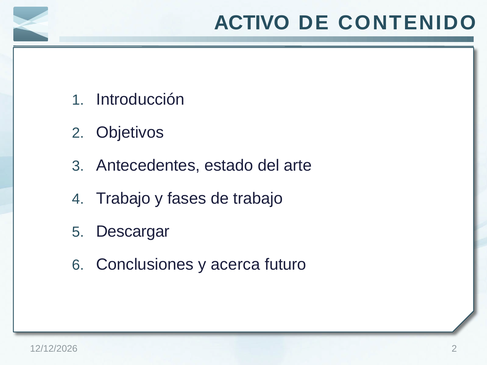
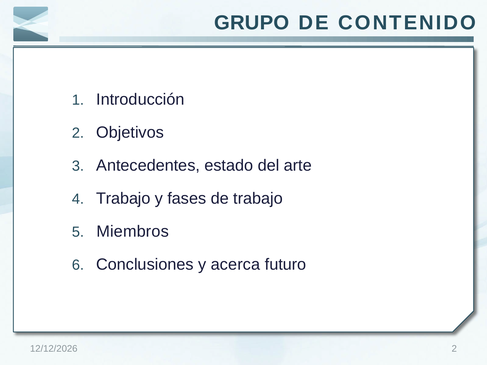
ACTIVO: ACTIVO -> GRUPO
Descargar: Descargar -> Miembros
